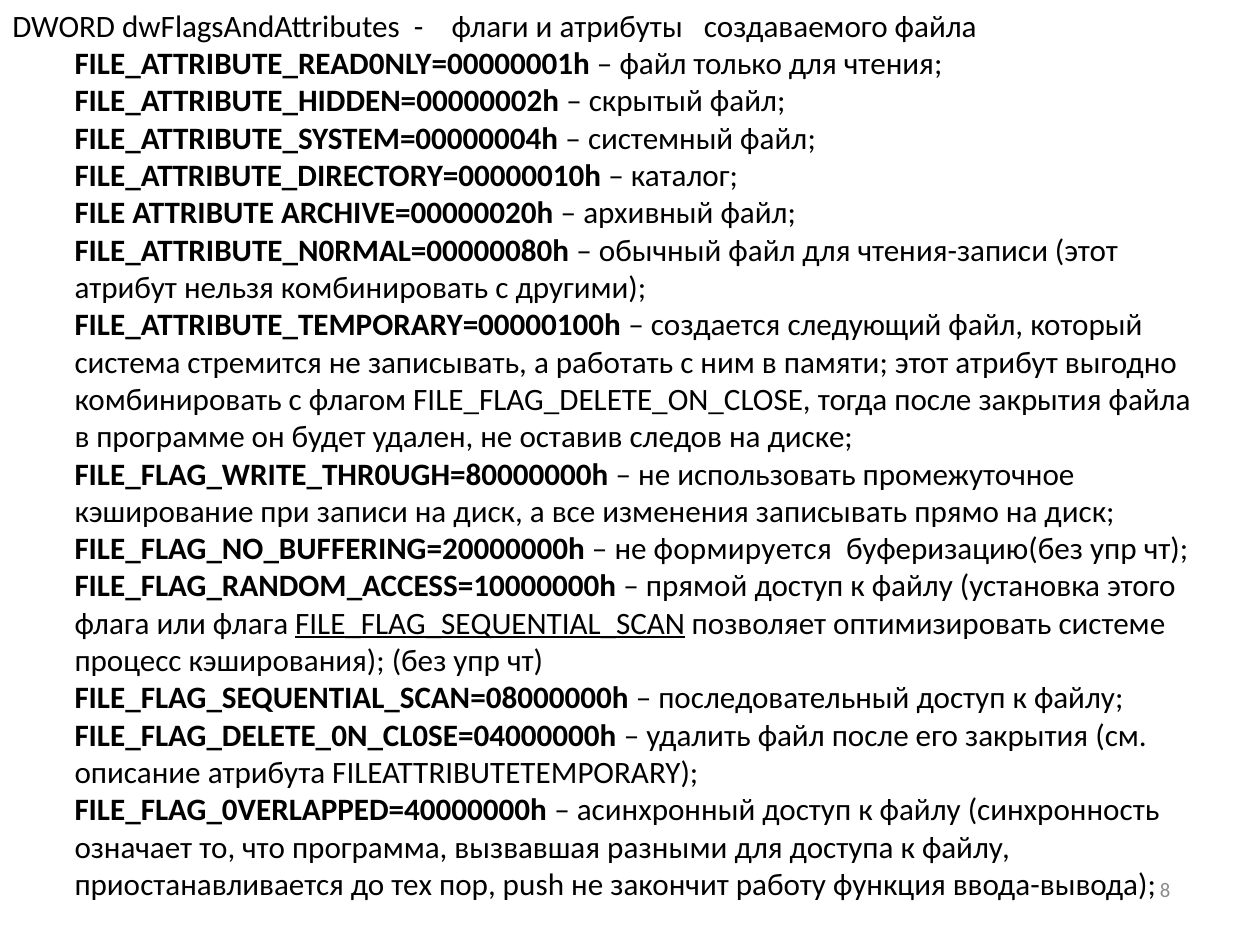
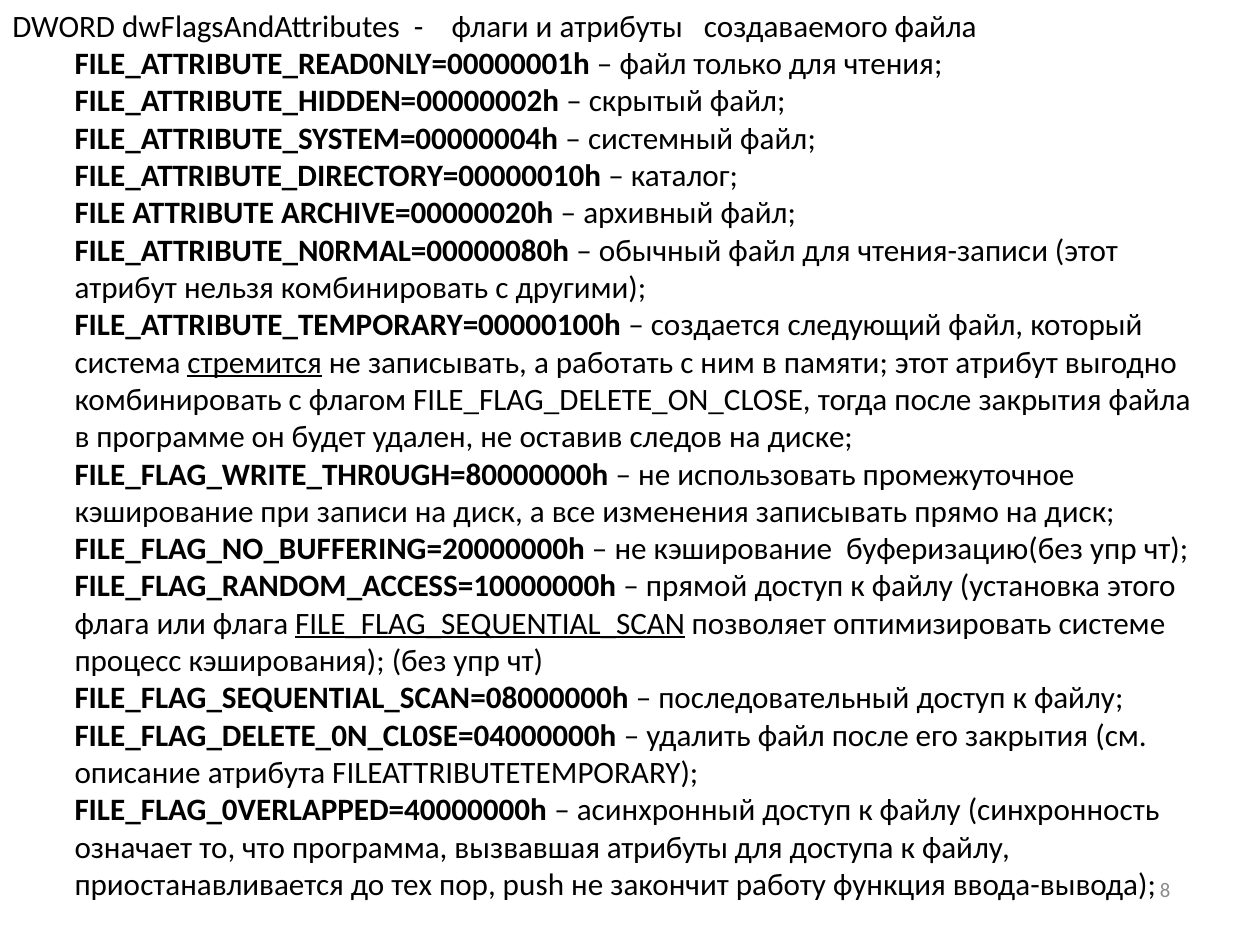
стремится underline: none -> present
не формируется: формируется -> кэширование
вызвавшая разными: разными -> атрибуты
